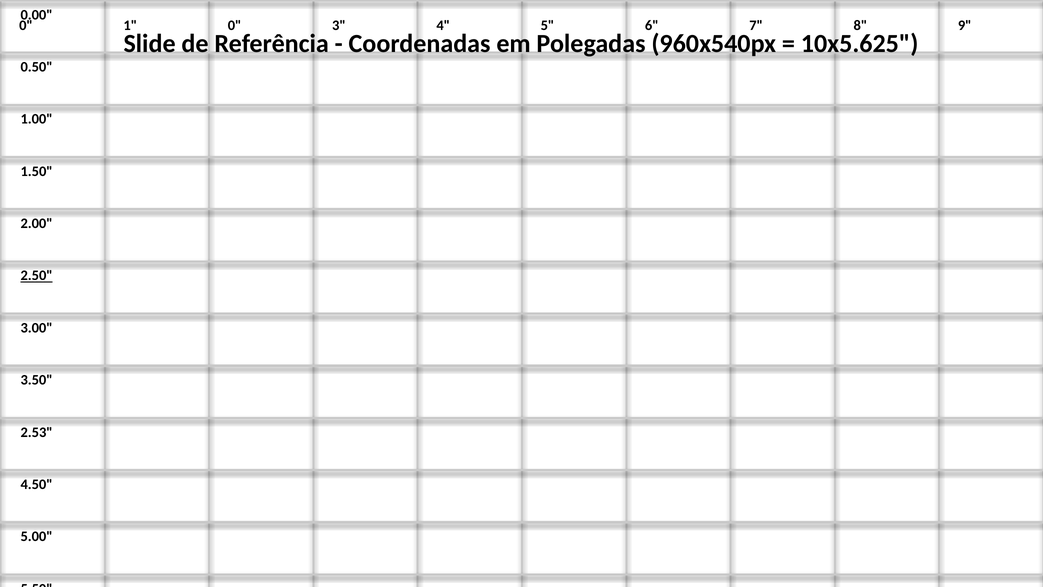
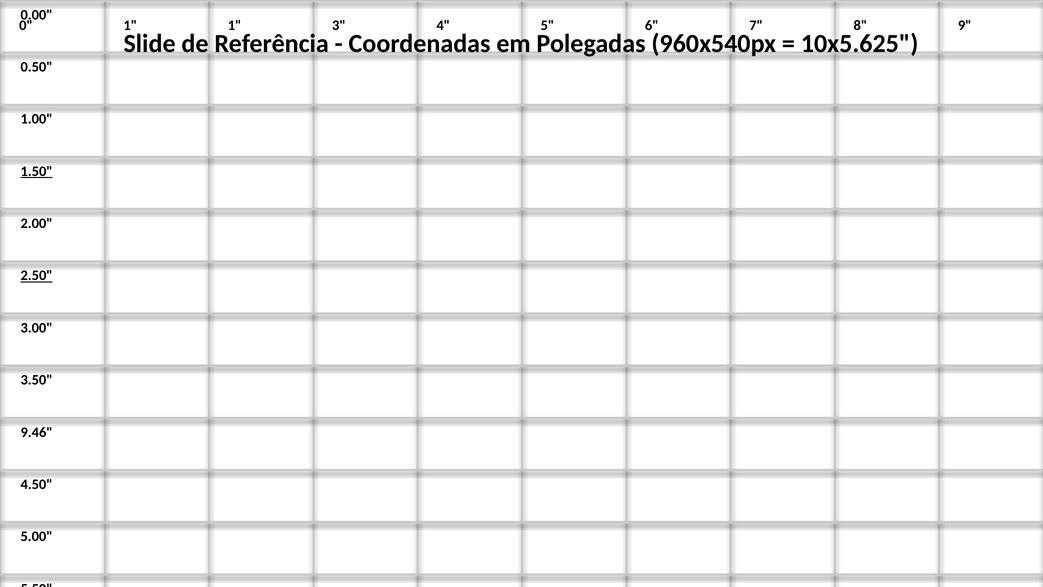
1 0: 0 -> 1
1.50 underline: none -> present
2.53: 2.53 -> 9.46
